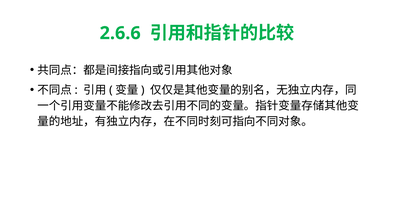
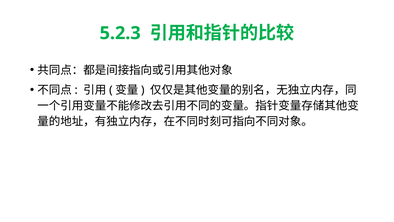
2.6.6: 2.6.6 -> 5.2.3
